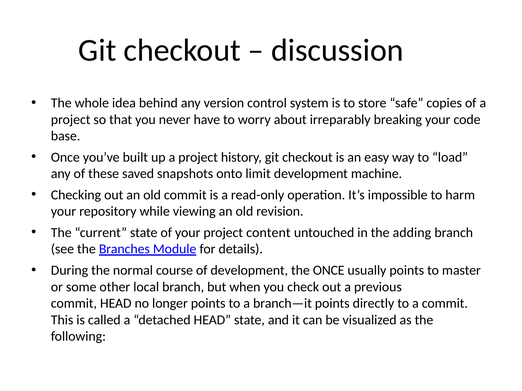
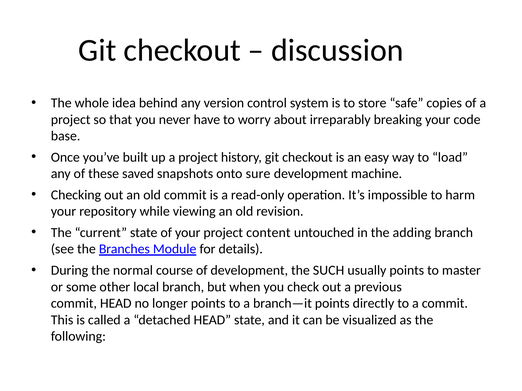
limit: limit -> sure
the ONCE: ONCE -> SUCH
